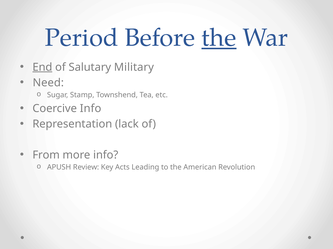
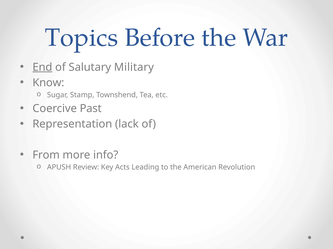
Period: Period -> Topics
the at (219, 38) underline: present -> none
Need: Need -> Know
Coercive Info: Info -> Past
